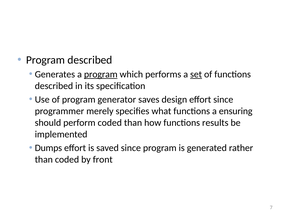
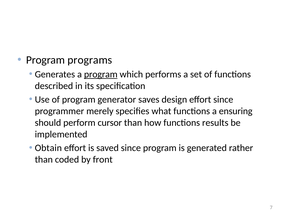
Program described: described -> programs
set underline: present -> none
perform coded: coded -> cursor
Dumps: Dumps -> Obtain
